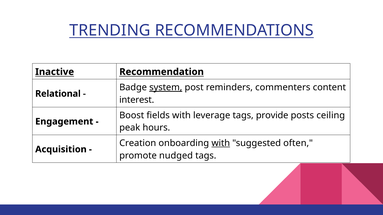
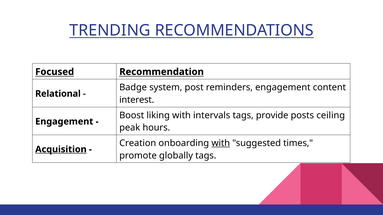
Inactive: Inactive -> Focused
system underline: present -> none
reminders commenters: commenters -> engagement
fields: fields -> liking
leverage: leverage -> intervals
often: often -> times
Acquisition underline: none -> present
nudged: nudged -> globally
